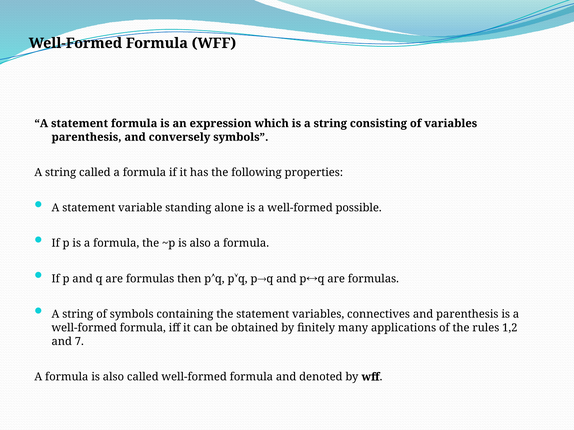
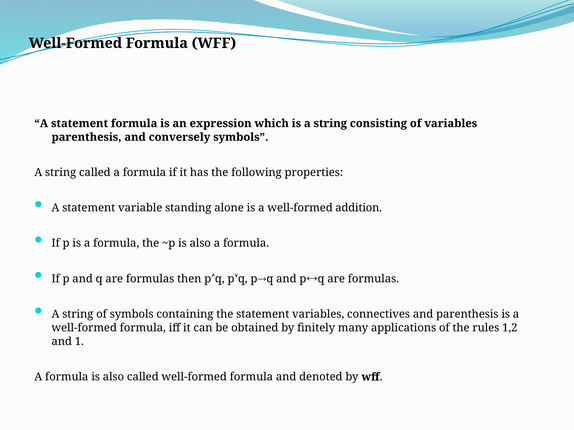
possible: possible -> addition
7: 7 -> 1
